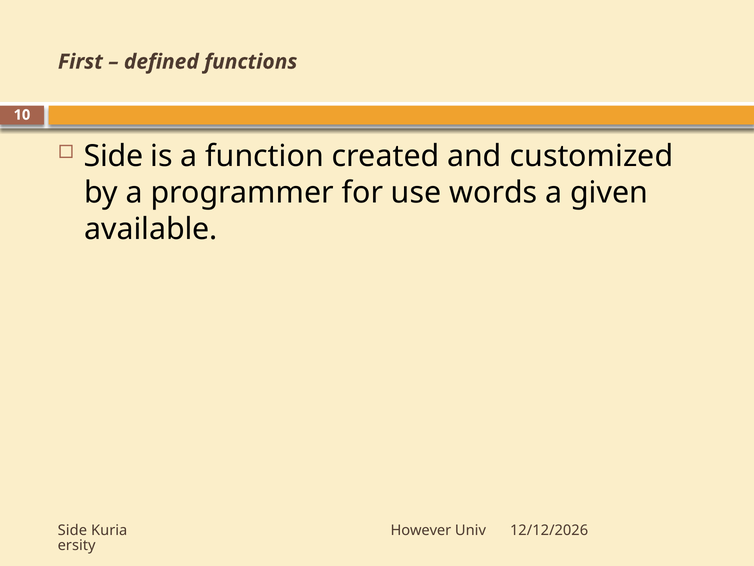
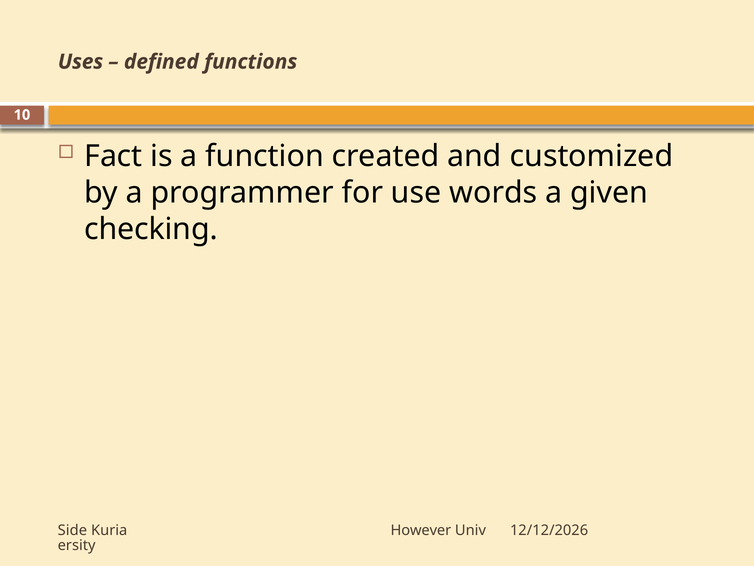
First: First -> Uses
Side at (113, 156): Side -> Fact
available: available -> checking
